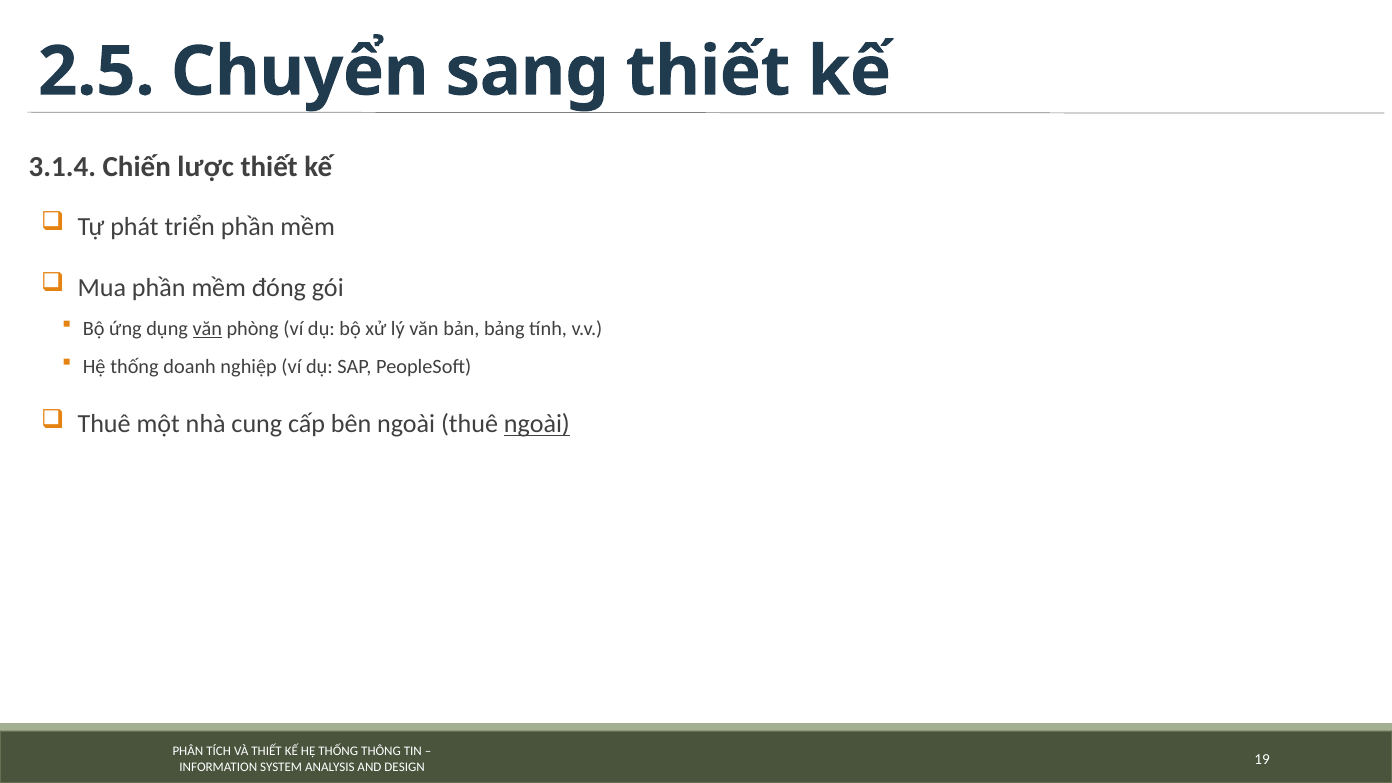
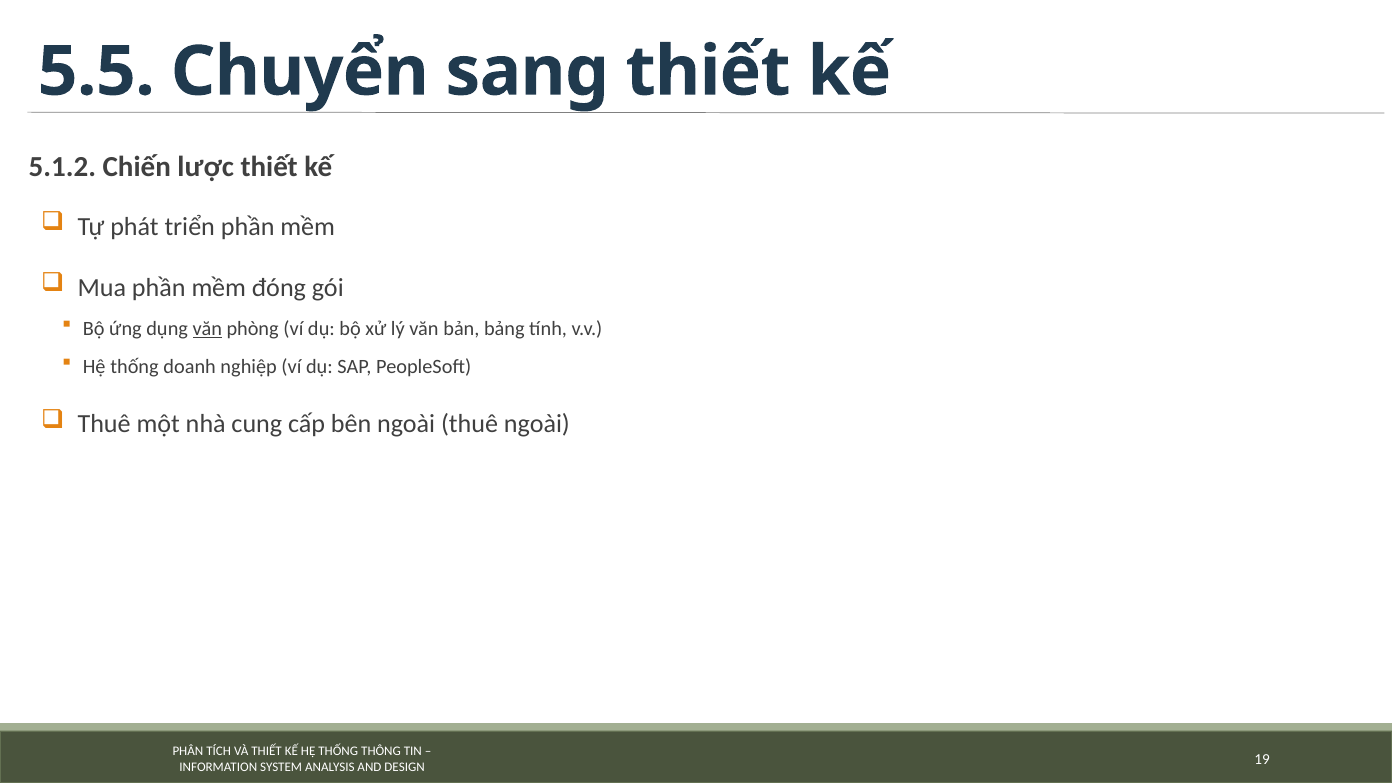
2.5: 2.5 -> 5.5
3.1.4: 3.1.4 -> 5.1.2
ngoài at (537, 424) underline: present -> none
